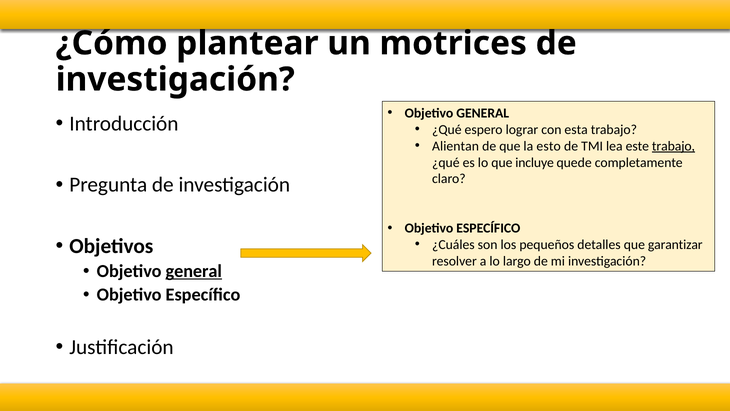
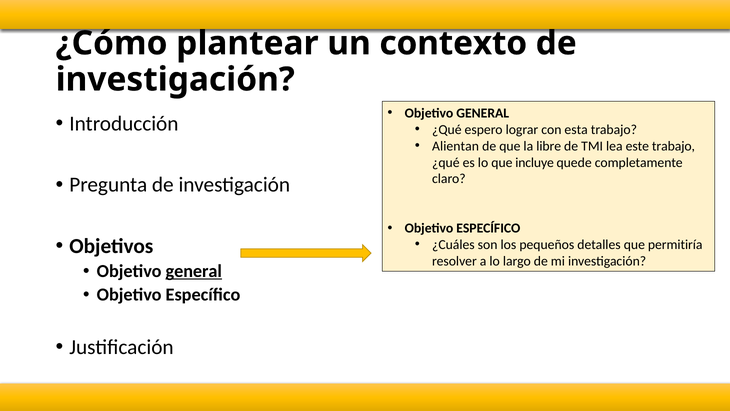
motrices: motrices -> contexto
esto: esto -> libre
trabajo at (673, 146) underline: present -> none
garantizar: garantizar -> permitiría
